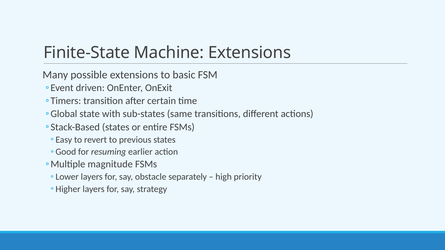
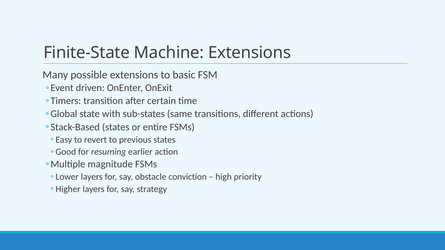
separately: separately -> conviction
